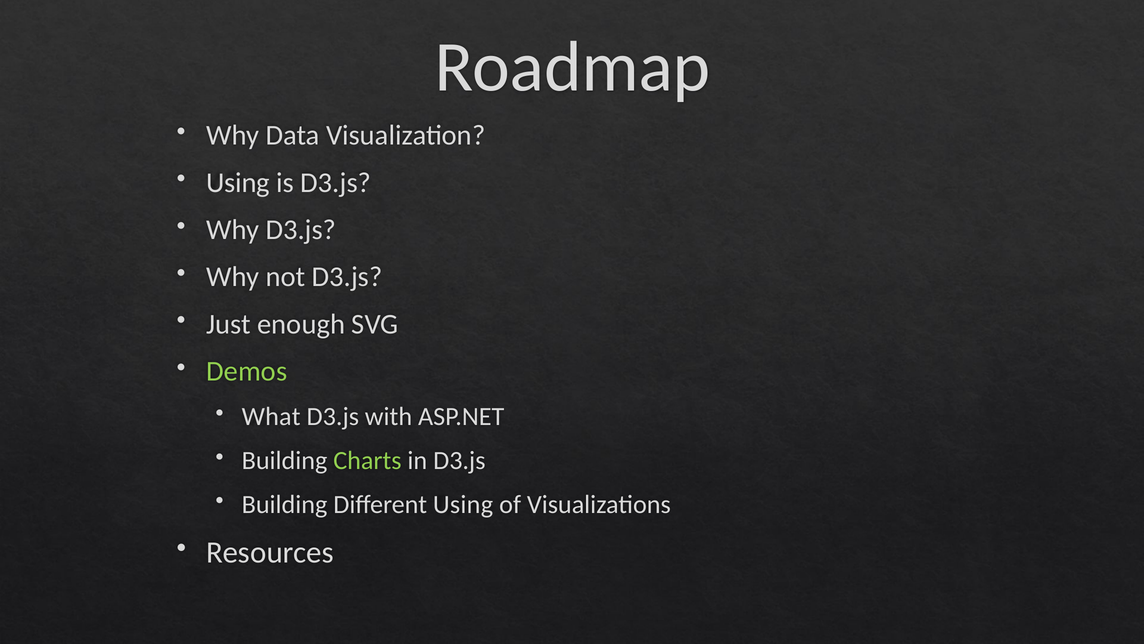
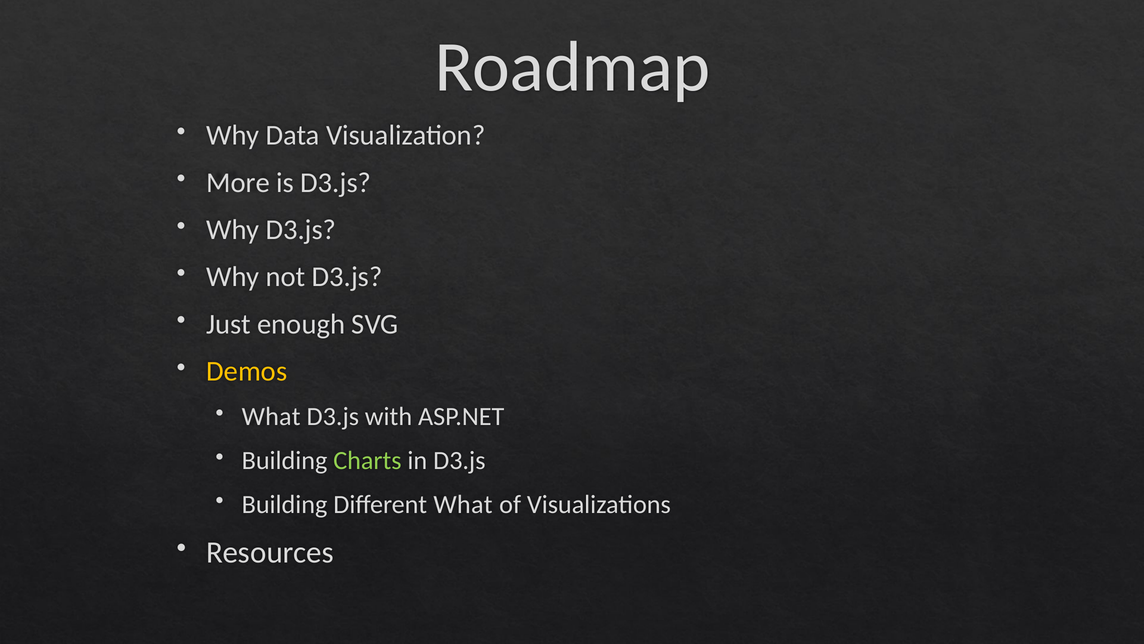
Using at (238, 182): Using -> More
Demos colour: light green -> yellow
Different Using: Using -> What
